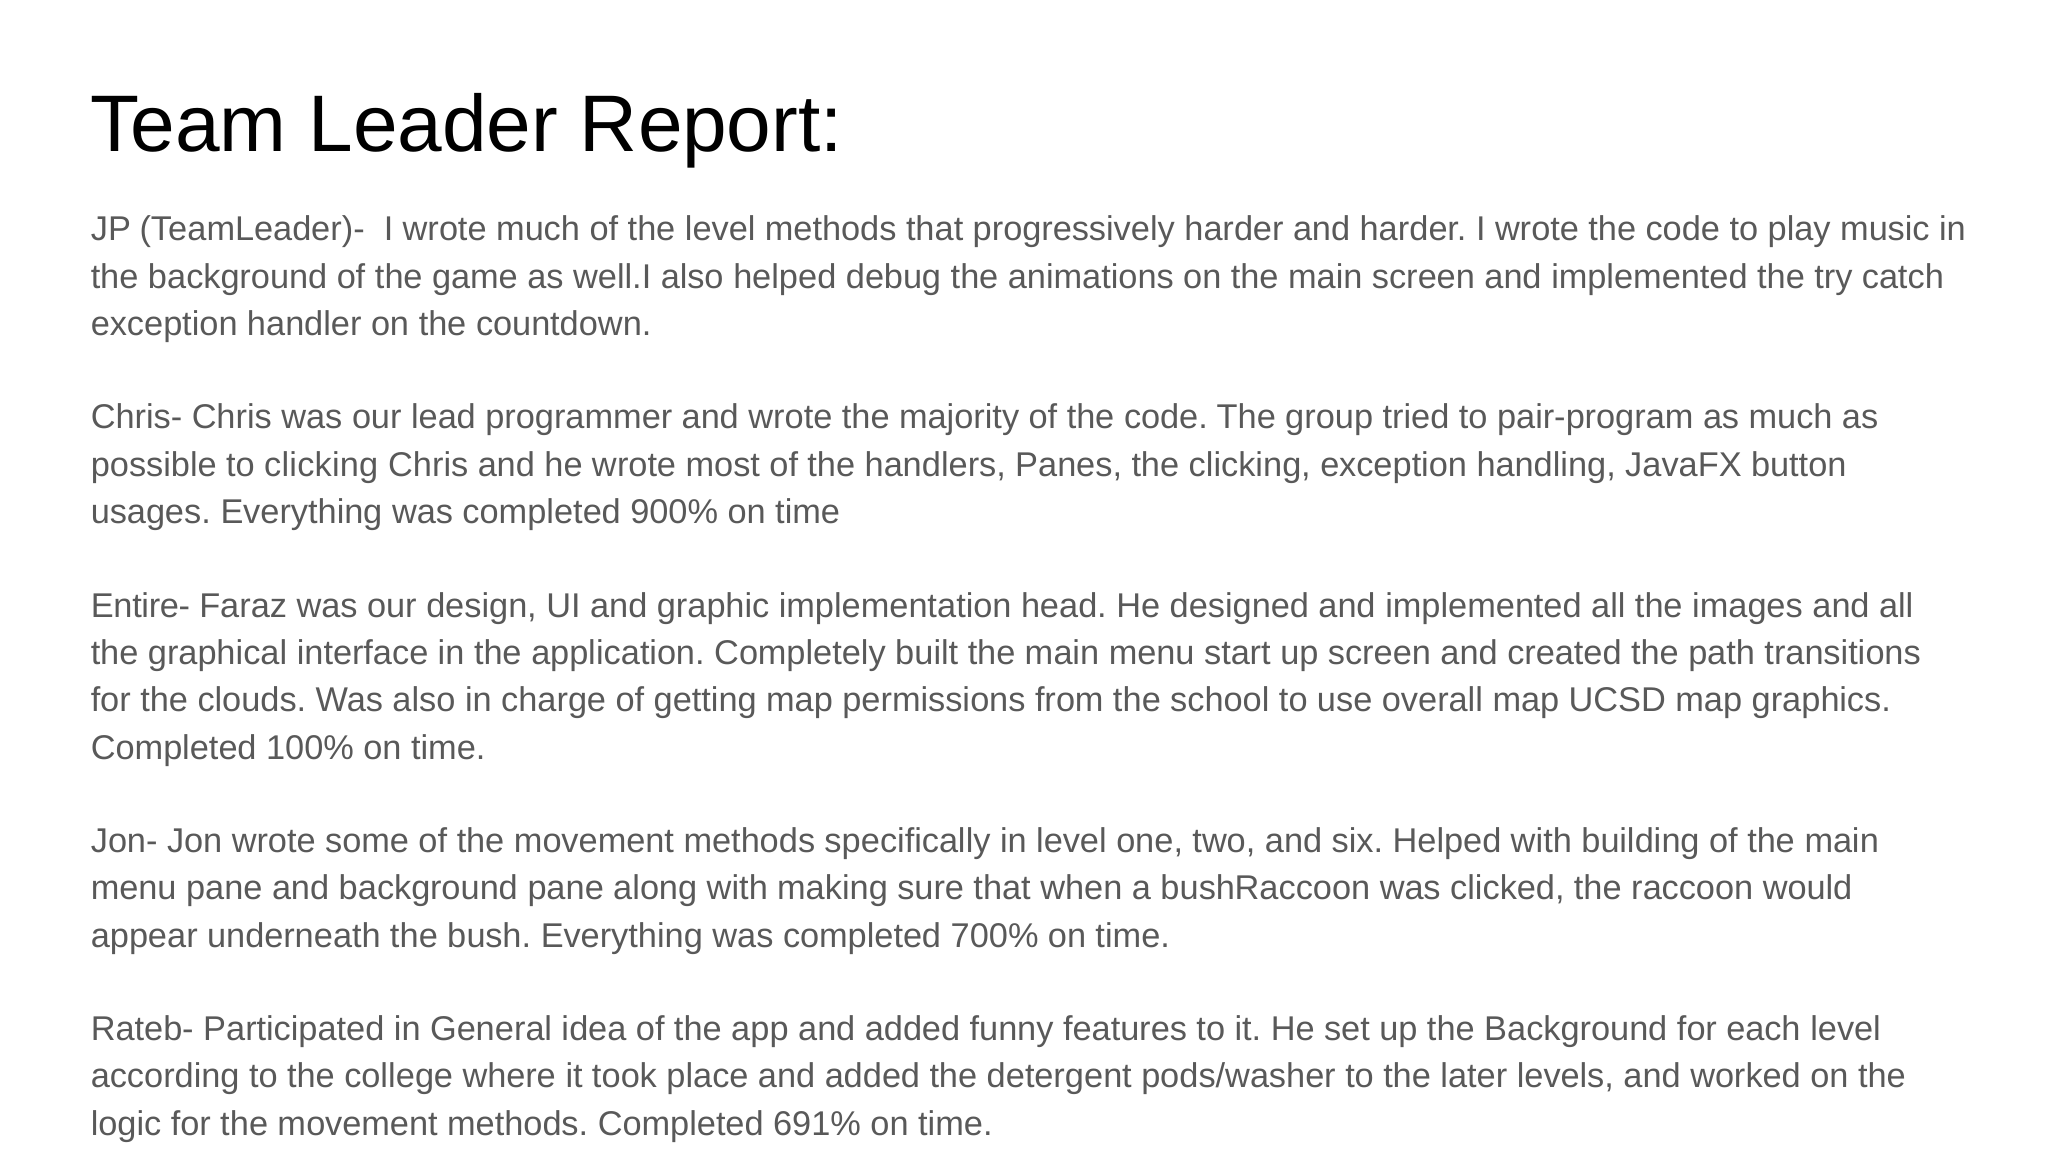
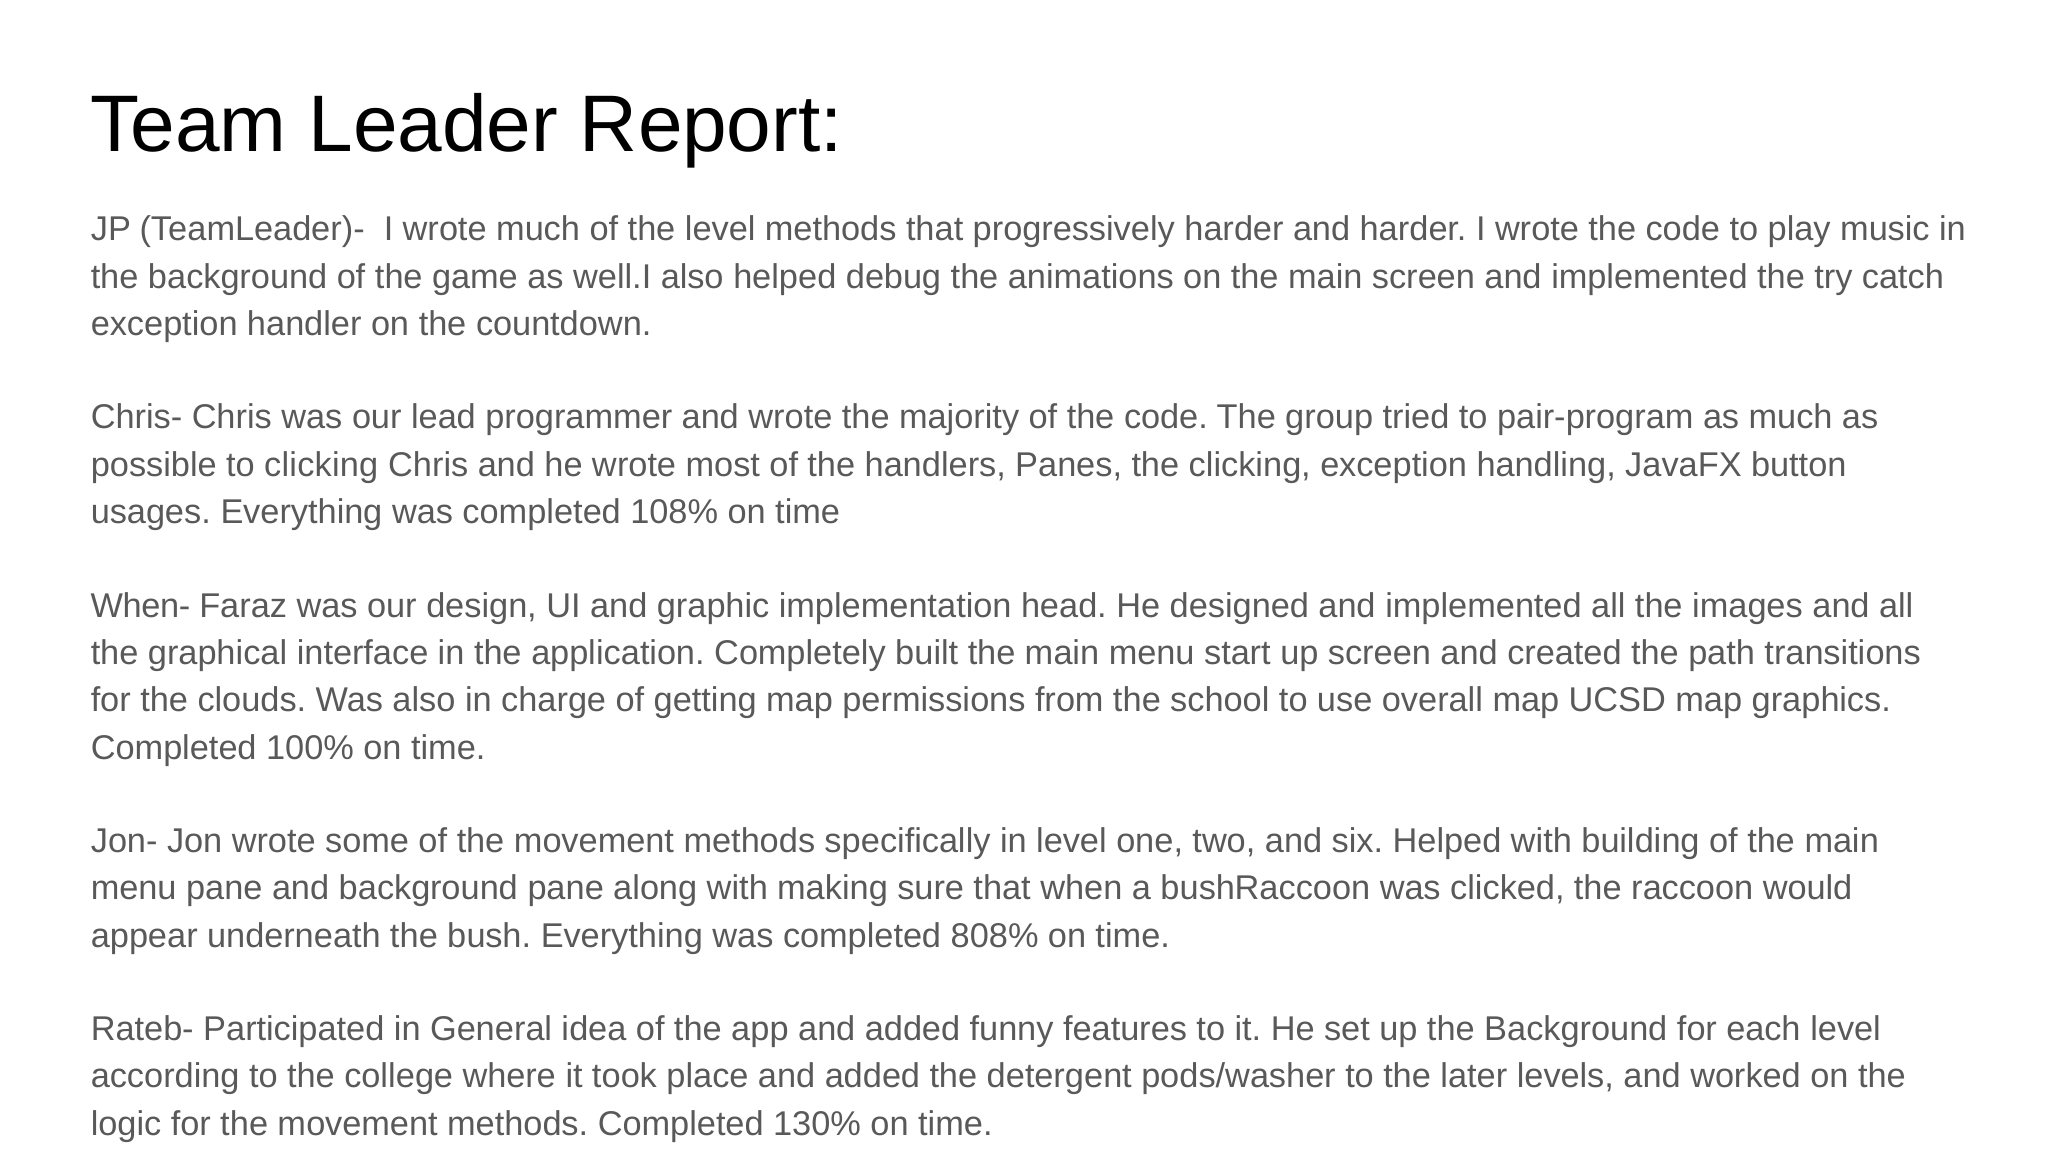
900%: 900% -> 108%
Entire-: Entire- -> When-
700%: 700% -> 808%
691%: 691% -> 130%
